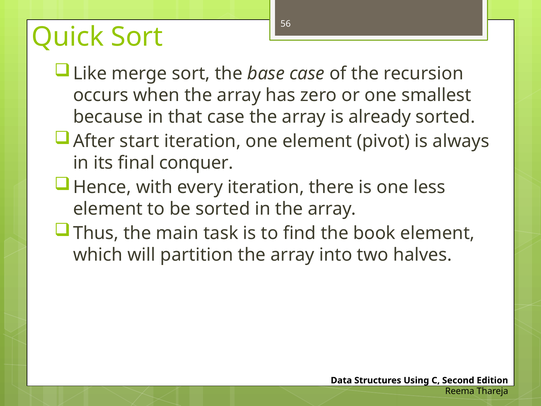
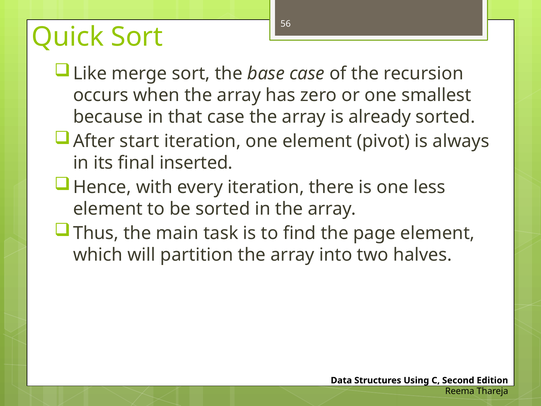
conquer: conquer -> inserted
book: book -> page
